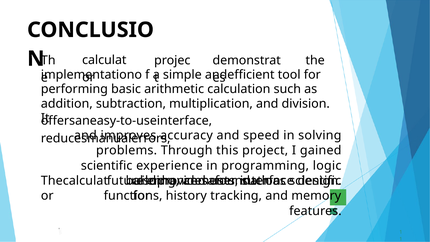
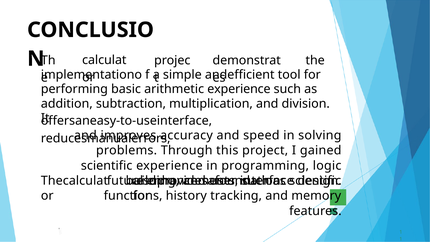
arithmetic calculation: calculation -> experience
